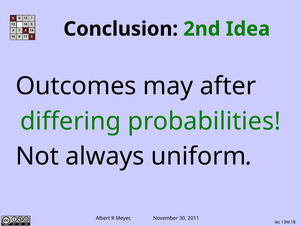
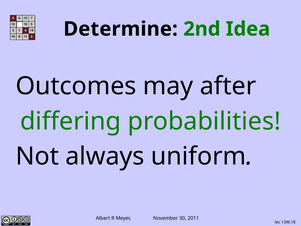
Conclusion: Conclusion -> Determine
